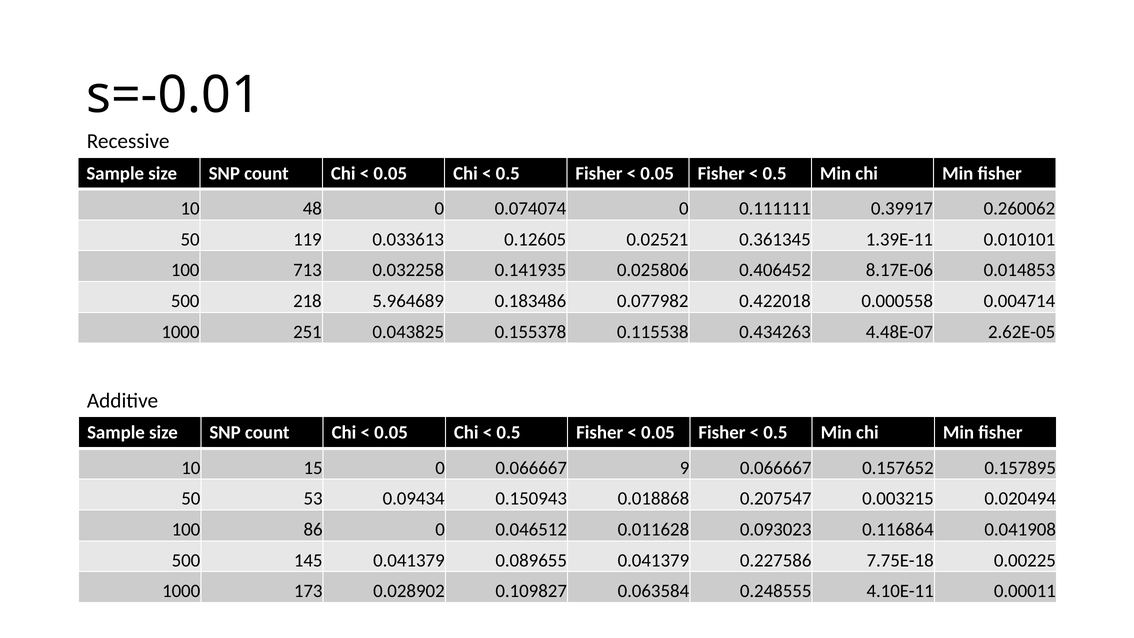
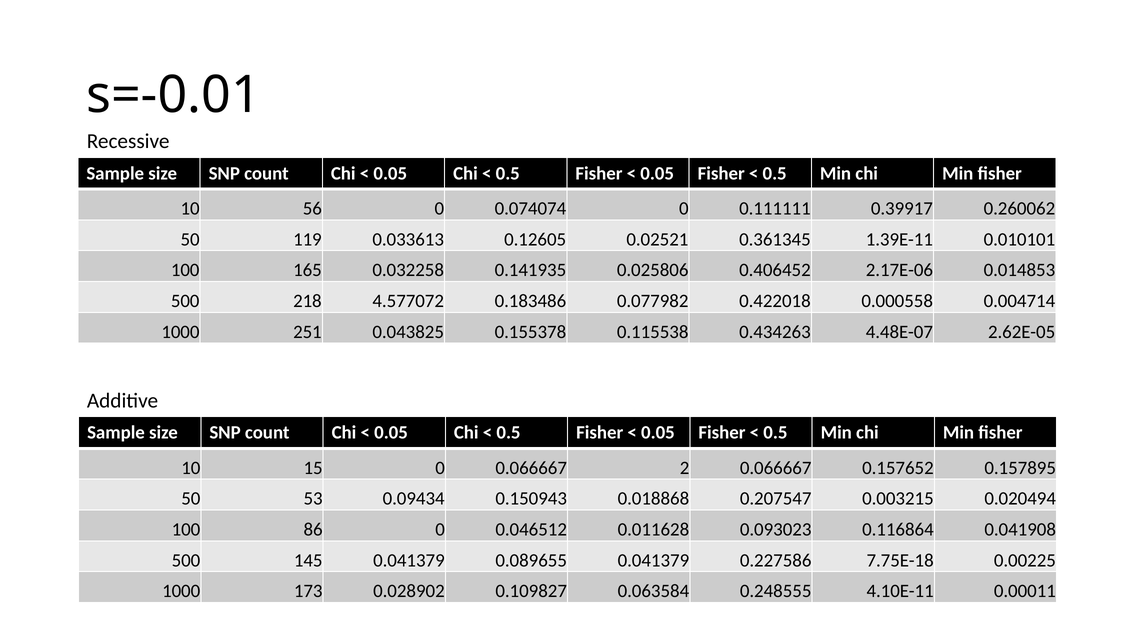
48: 48 -> 56
713: 713 -> 165
8.17E-06: 8.17E-06 -> 2.17E-06
5.964689: 5.964689 -> 4.577072
9: 9 -> 2
